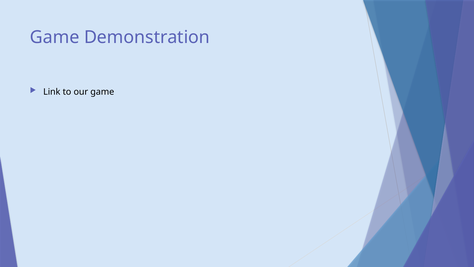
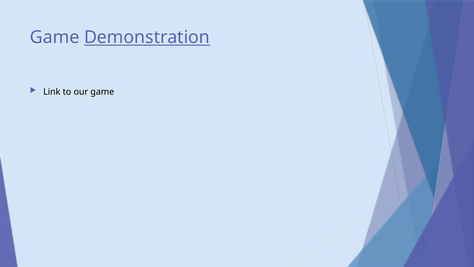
Demonstration underline: none -> present
